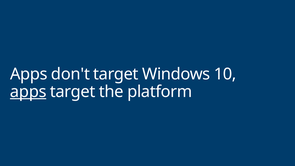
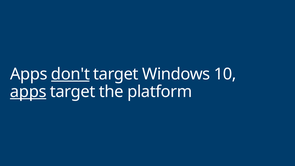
don't underline: none -> present
